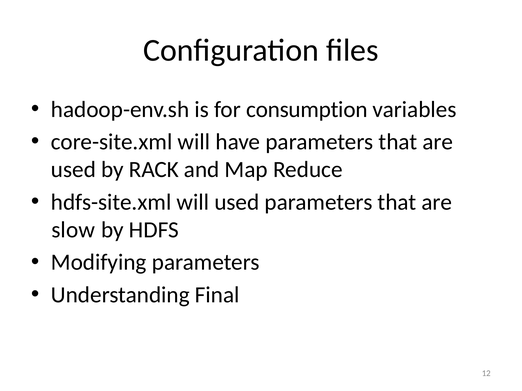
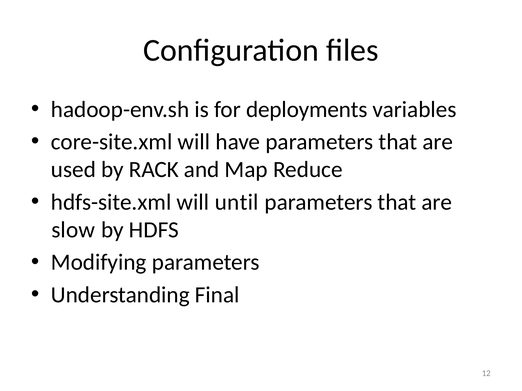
consumption: consumption -> deployments
will used: used -> until
